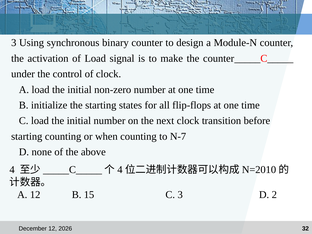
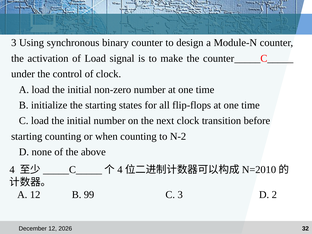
N-7: N-7 -> N-2
15: 15 -> 99
